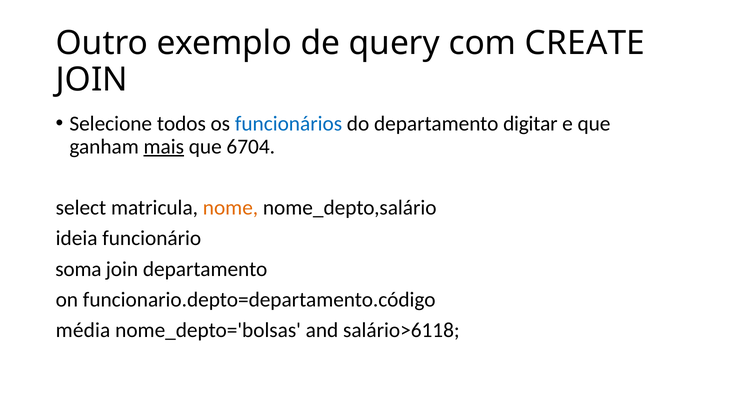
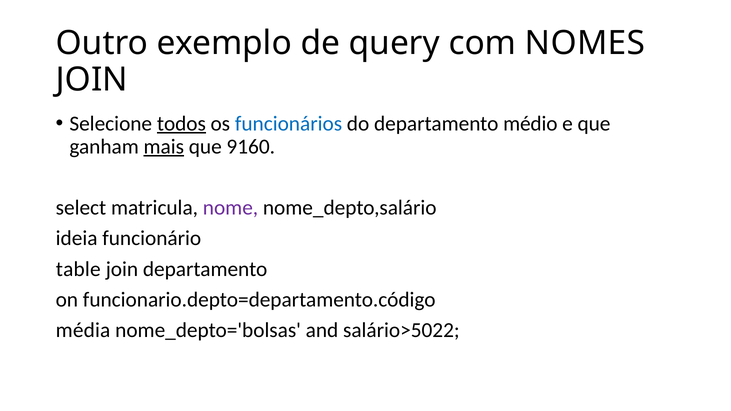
CREATE: CREATE -> NOMES
todos underline: none -> present
digitar: digitar -> médio
6704: 6704 -> 9160
nome colour: orange -> purple
soma: soma -> table
salário>6118: salário>6118 -> salário>5022
